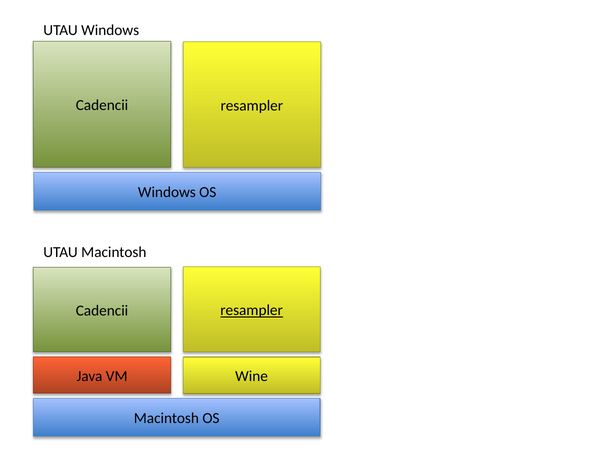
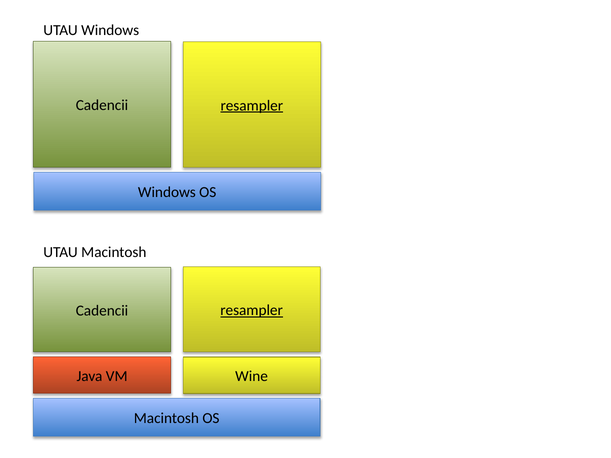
resampler at (252, 106) underline: none -> present
